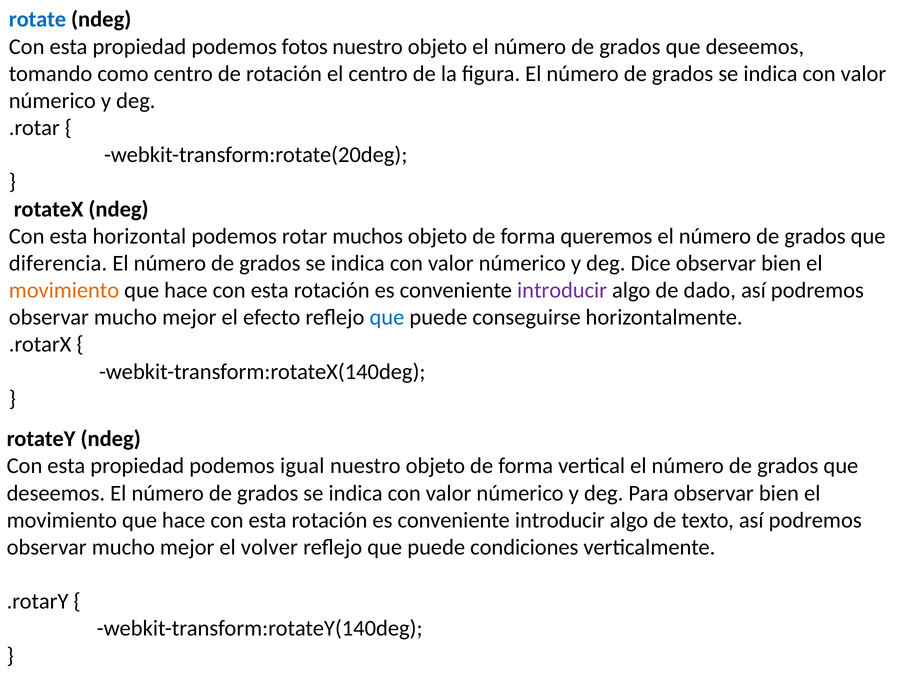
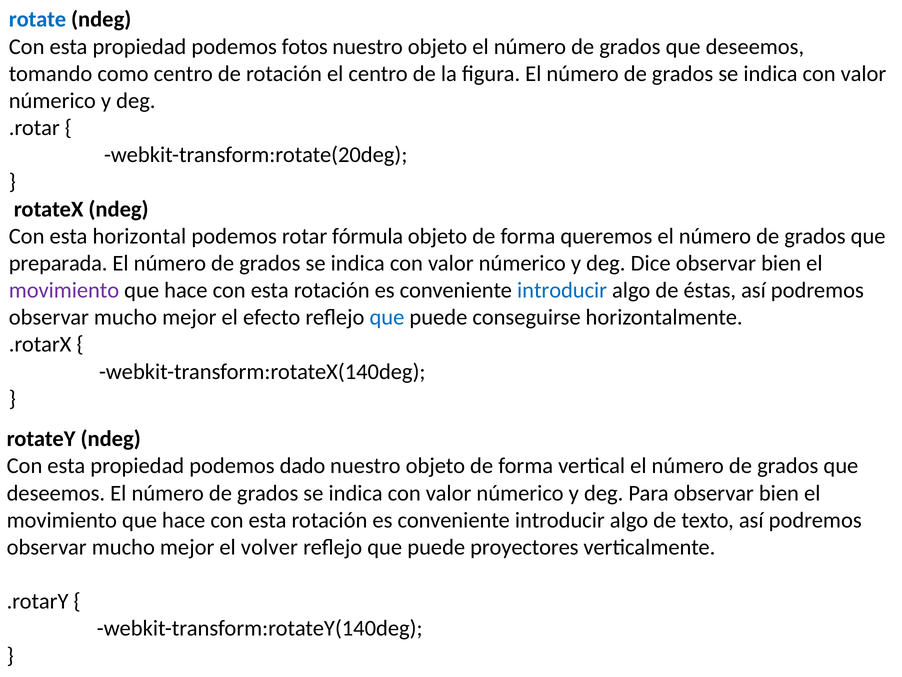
muchos: muchos -> fórmula
diferencia: diferencia -> preparada
movimiento at (64, 290) colour: orange -> purple
introducir at (562, 290) colour: purple -> blue
dado: dado -> éstas
igual: igual -> dado
condiciones: condiciones -> proyectores
